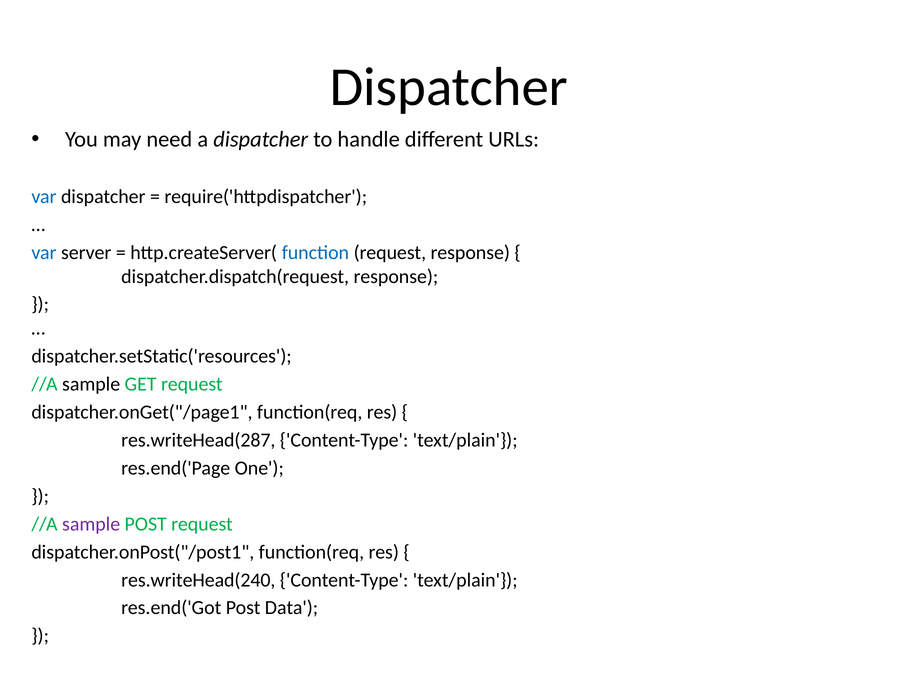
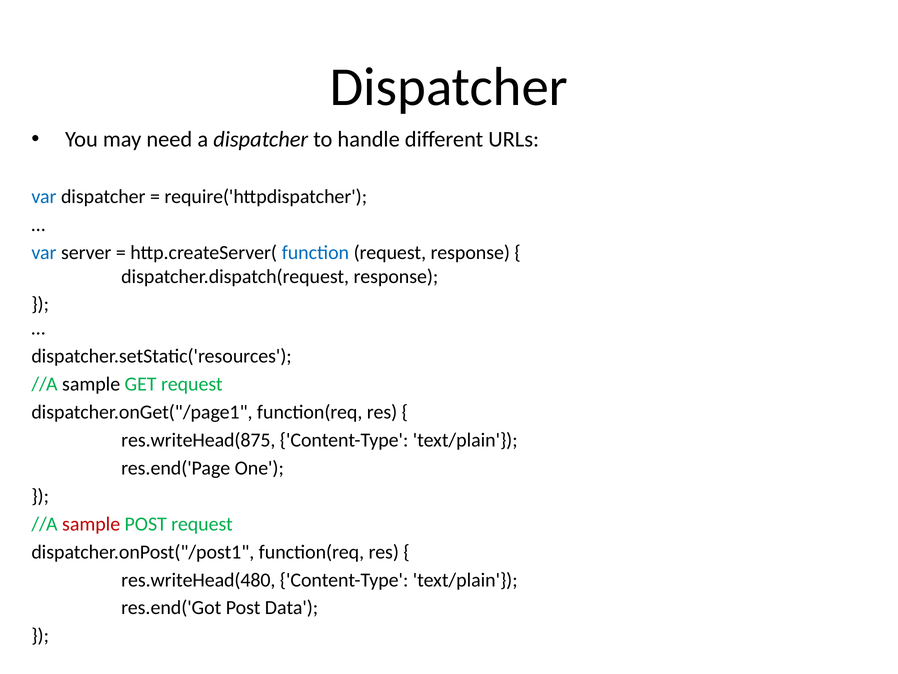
res.writeHead(287: res.writeHead(287 -> res.writeHead(875
sample at (91, 524) colour: purple -> red
res.writeHead(240: res.writeHead(240 -> res.writeHead(480
